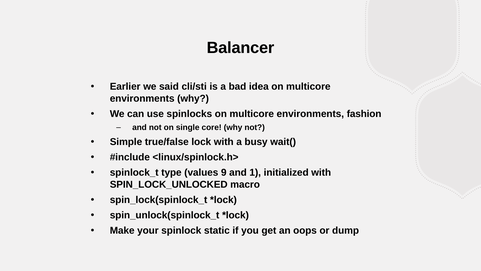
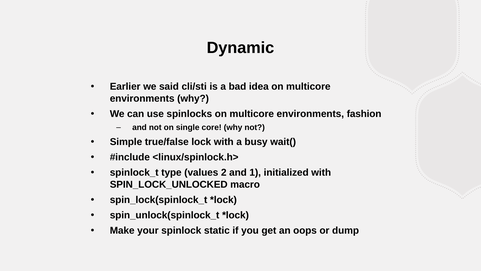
Balancer: Balancer -> Dynamic
9: 9 -> 2
